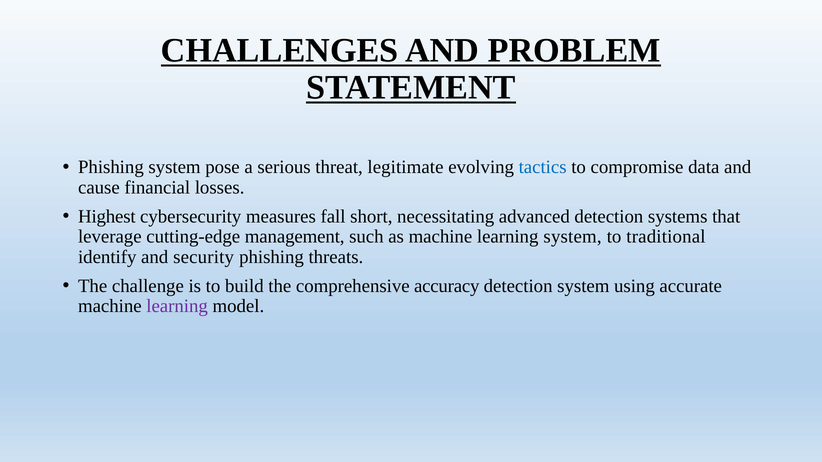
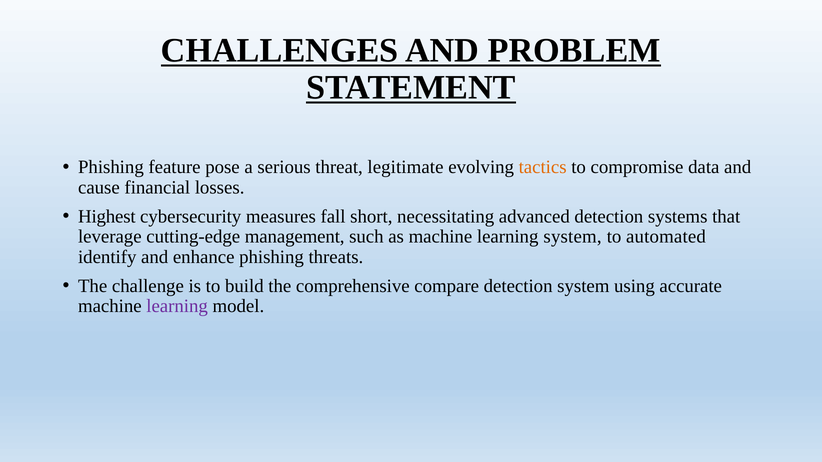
Phishing system: system -> feature
tactics colour: blue -> orange
traditional: traditional -> automated
security: security -> enhance
accuracy: accuracy -> compare
